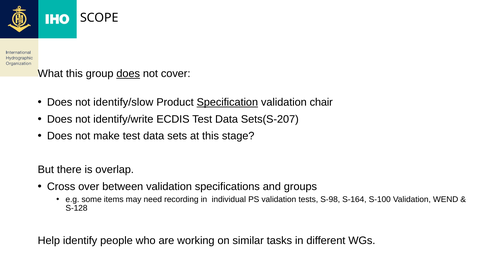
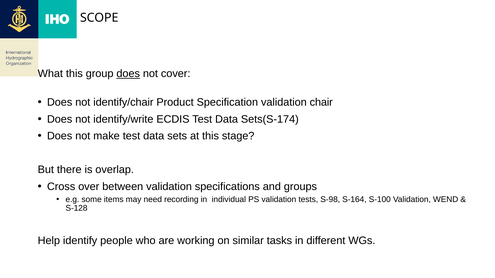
identify/slow: identify/slow -> identify/chair
Specification underline: present -> none
Sets(S-207: Sets(S-207 -> Sets(S-174
